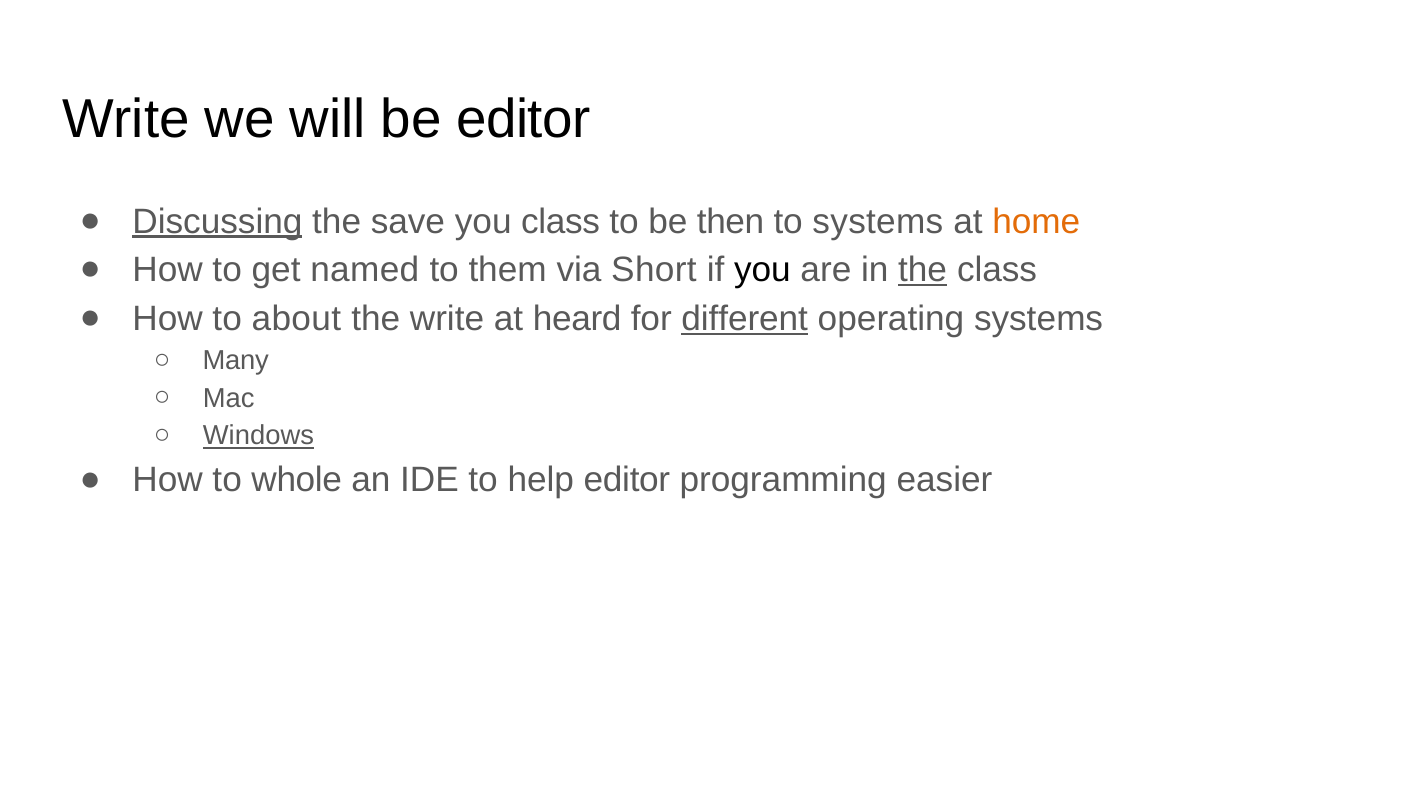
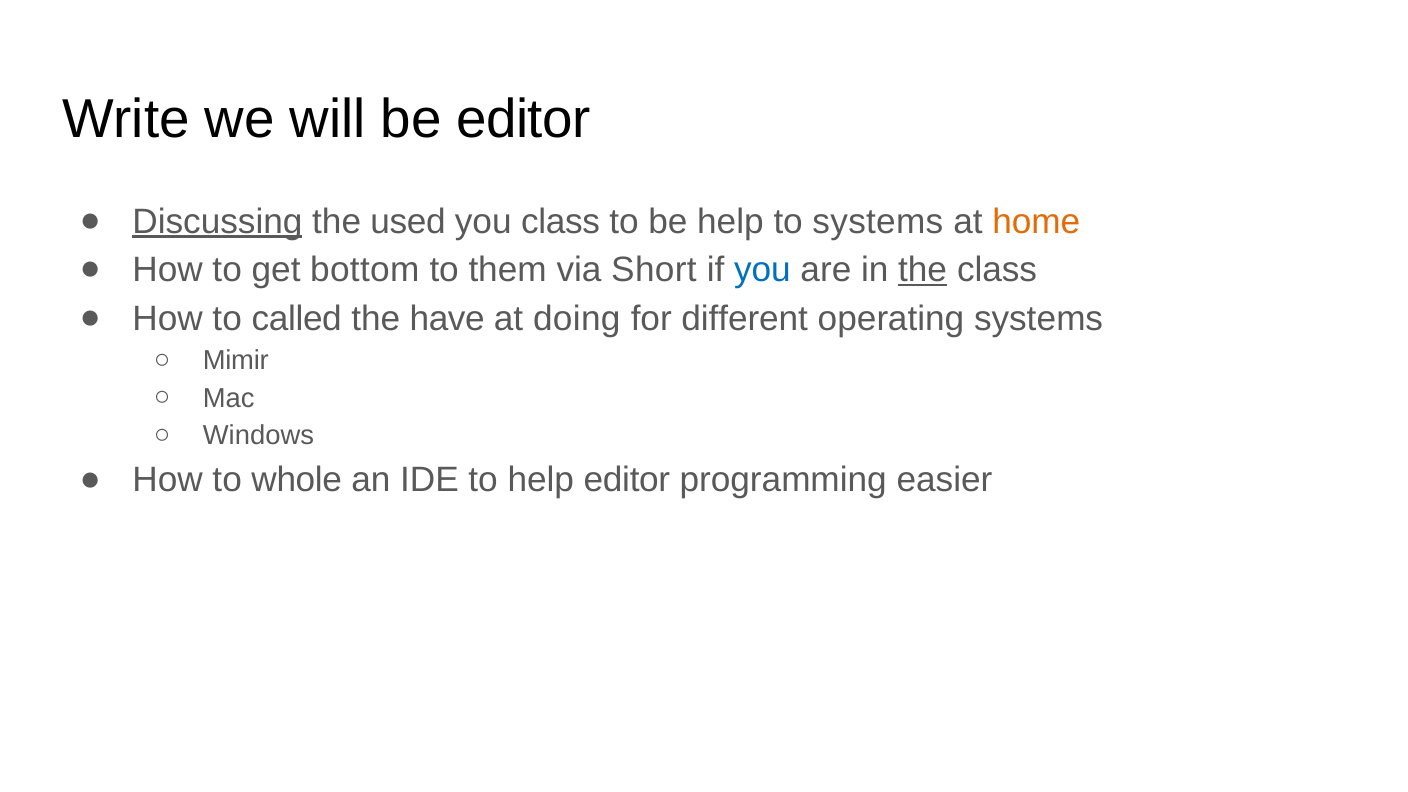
save: save -> used
be then: then -> help
named: named -> bottom
you at (762, 270) colour: black -> blue
about: about -> called
the write: write -> have
heard: heard -> doing
different underline: present -> none
Many: Many -> Mimir
Windows underline: present -> none
